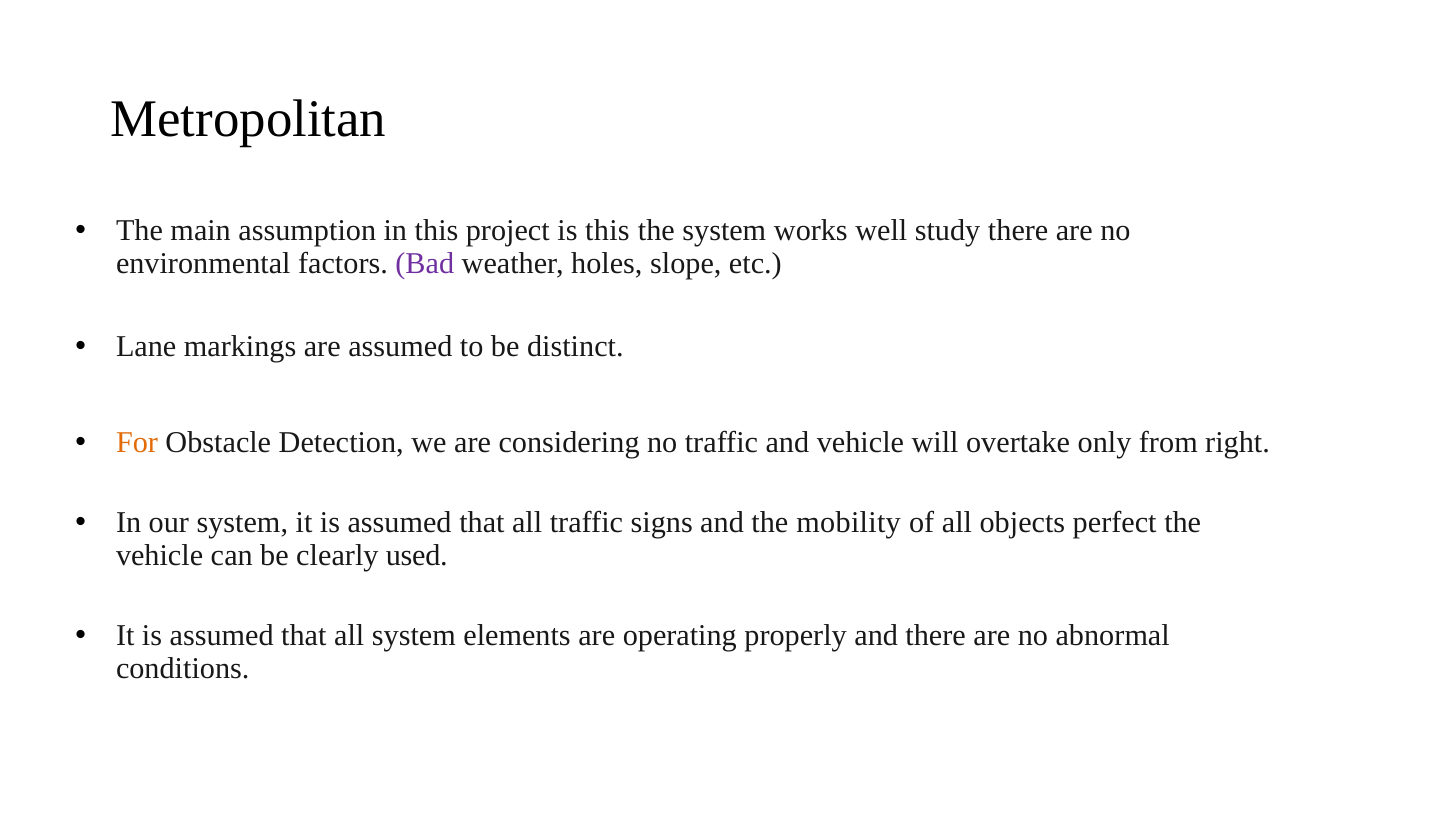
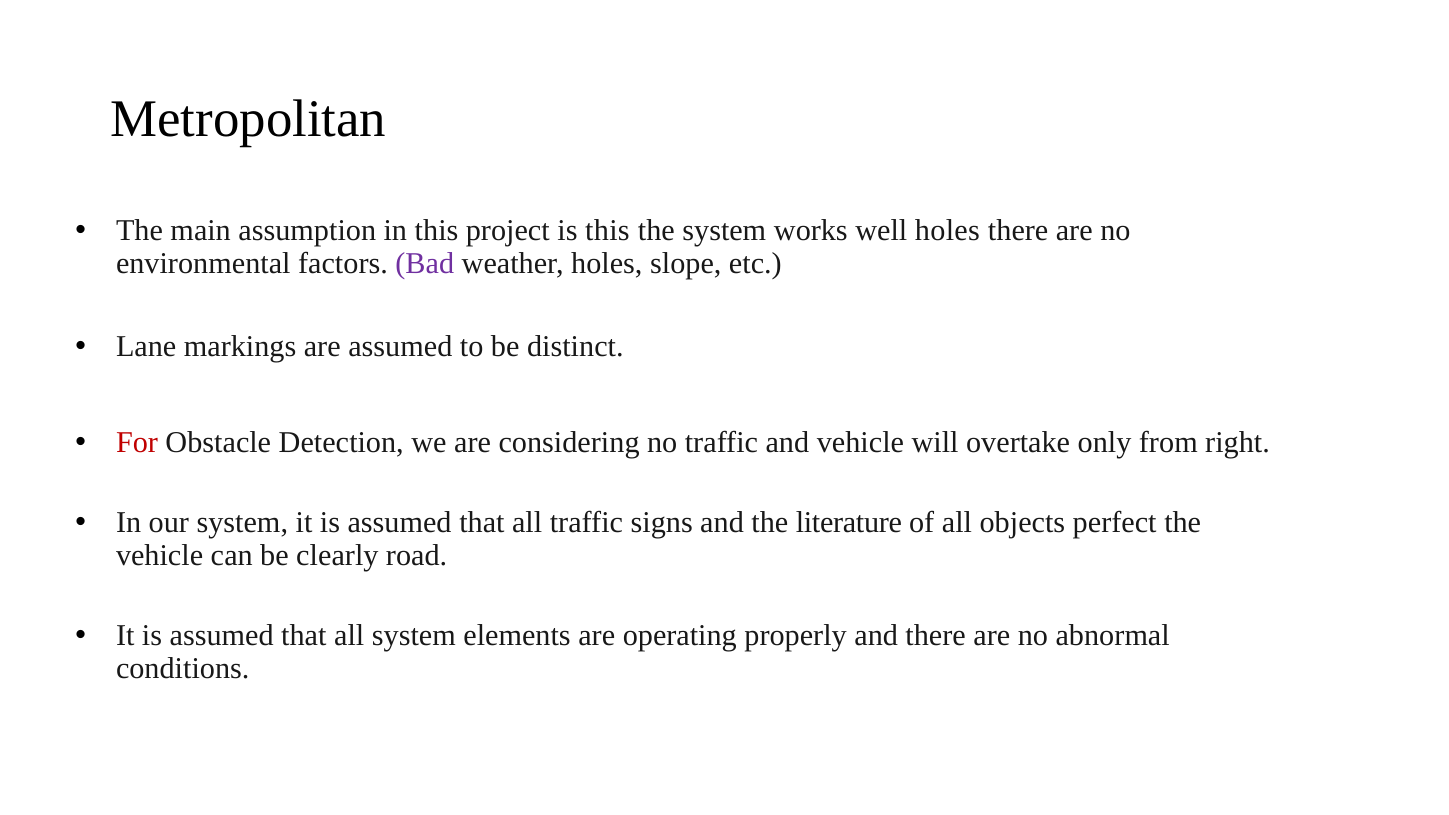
well study: study -> holes
For colour: orange -> red
mobility: mobility -> literature
used: used -> road
